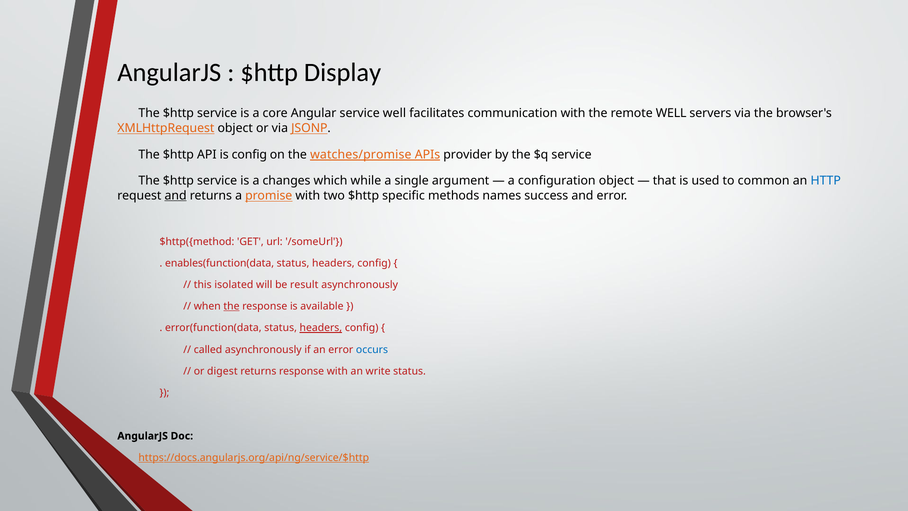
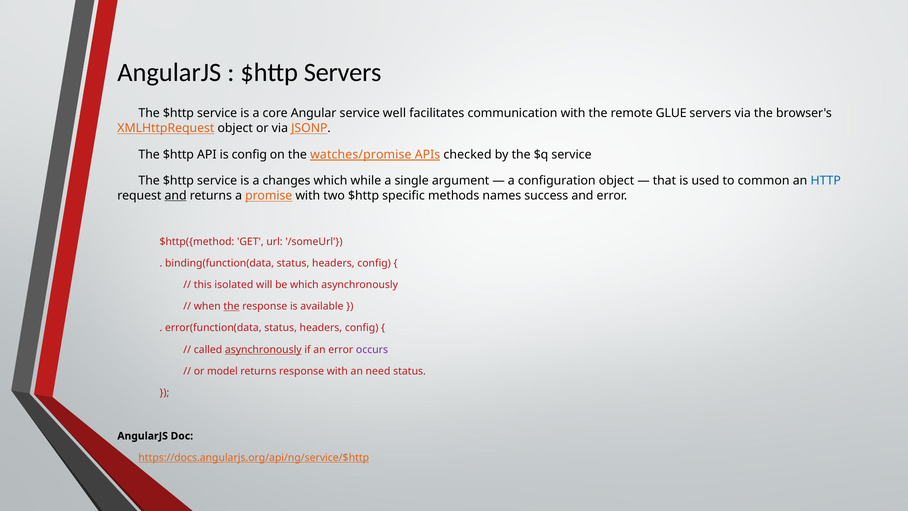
$http Display: Display -> Servers
remote WELL: WELL -> GLUE
provider: provider -> checked
enables(function(data: enables(function(data -> binding(function(data
be result: result -> which
headers at (321, 328) underline: present -> none
asynchronously at (263, 349) underline: none -> present
occurs colour: blue -> purple
digest: digest -> model
write: write -> need
